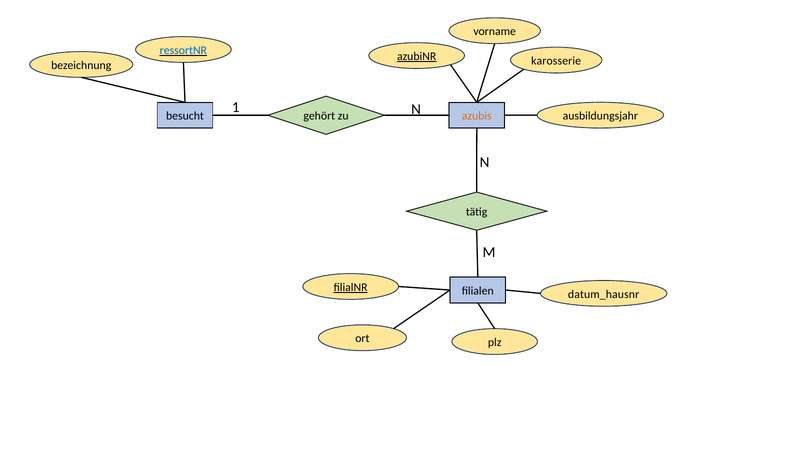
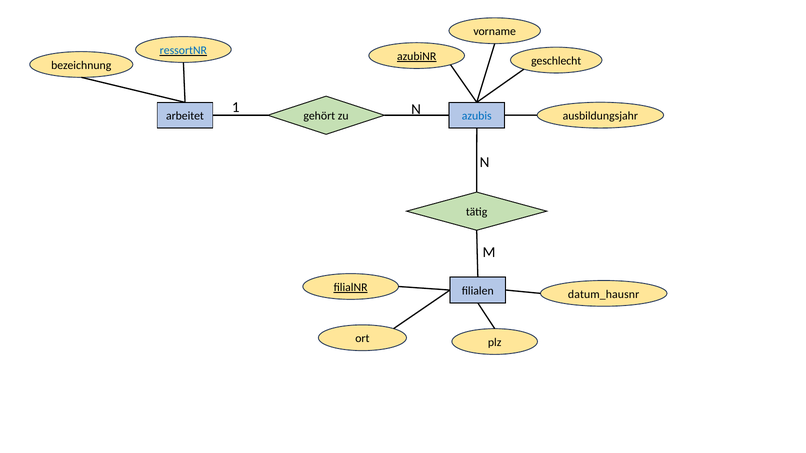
karosserie: karosserie -> geschlecht
besucht: besucht -> arbeitet
azubis colour: orange -> blue
